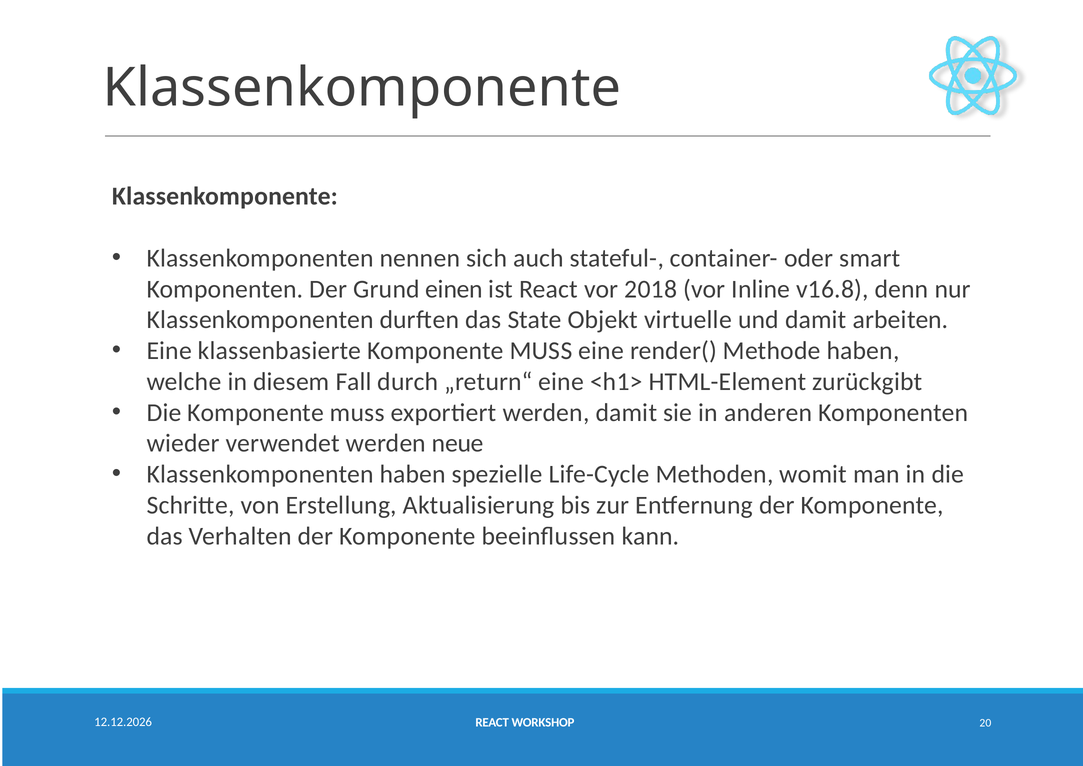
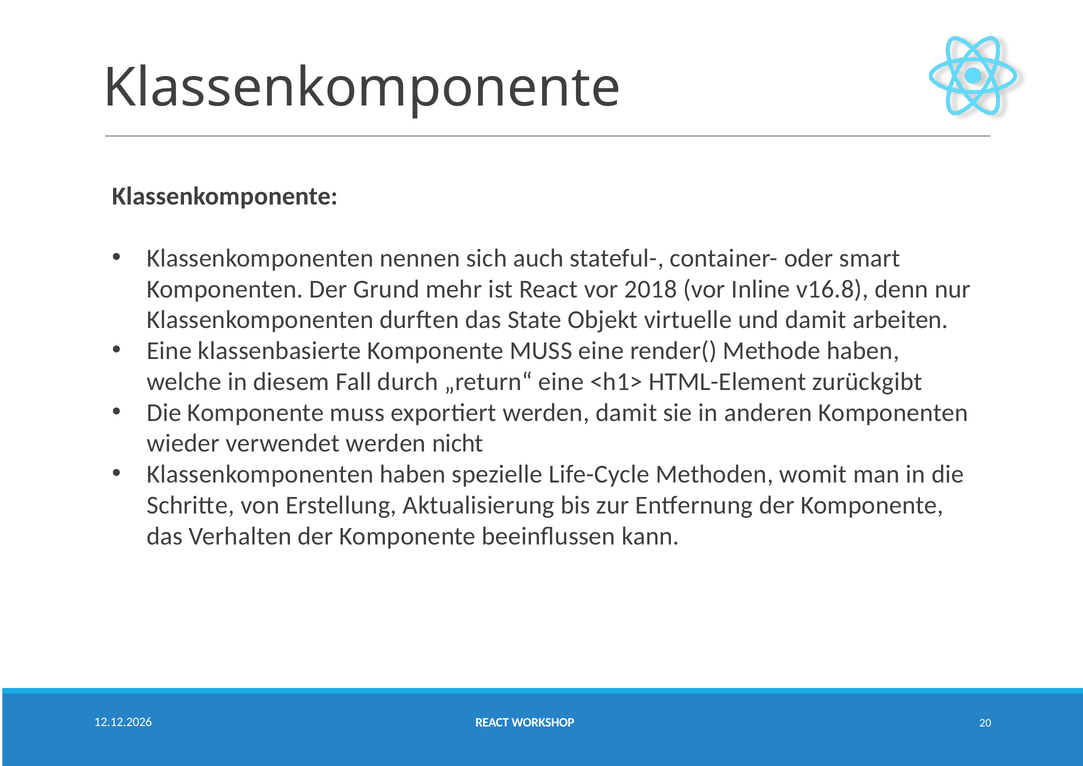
einen: einen -> mehr
neue: neue -> nicht
